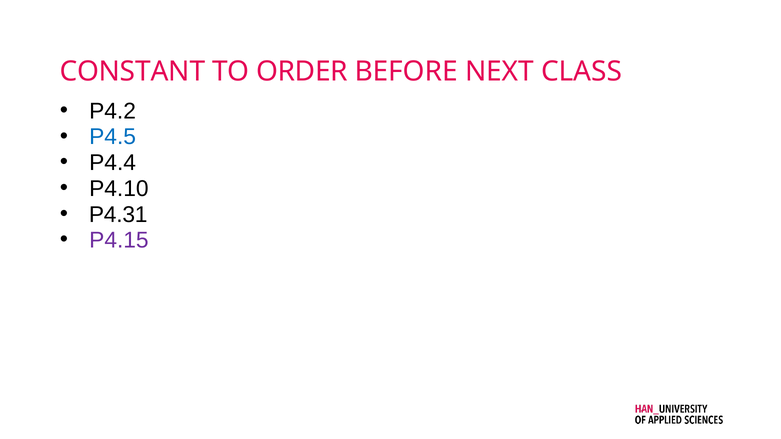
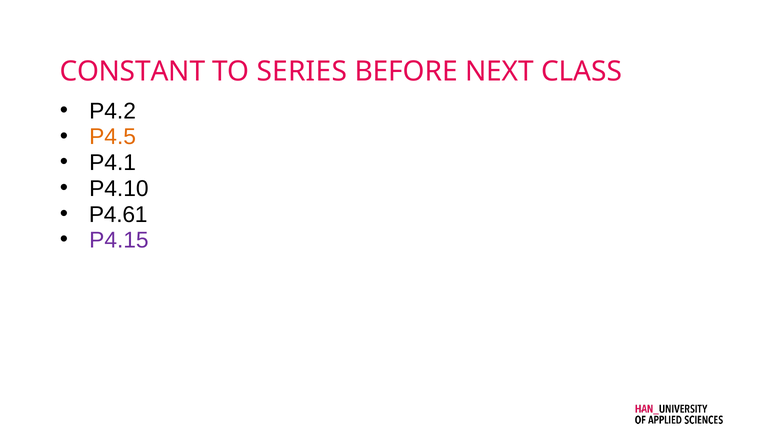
ORDER: ORDER -> SERIES
P4.5 colour: blue -> orange
P4.4: P4.4 -> P4.1
P4.31: P4.31 -> P4.61
